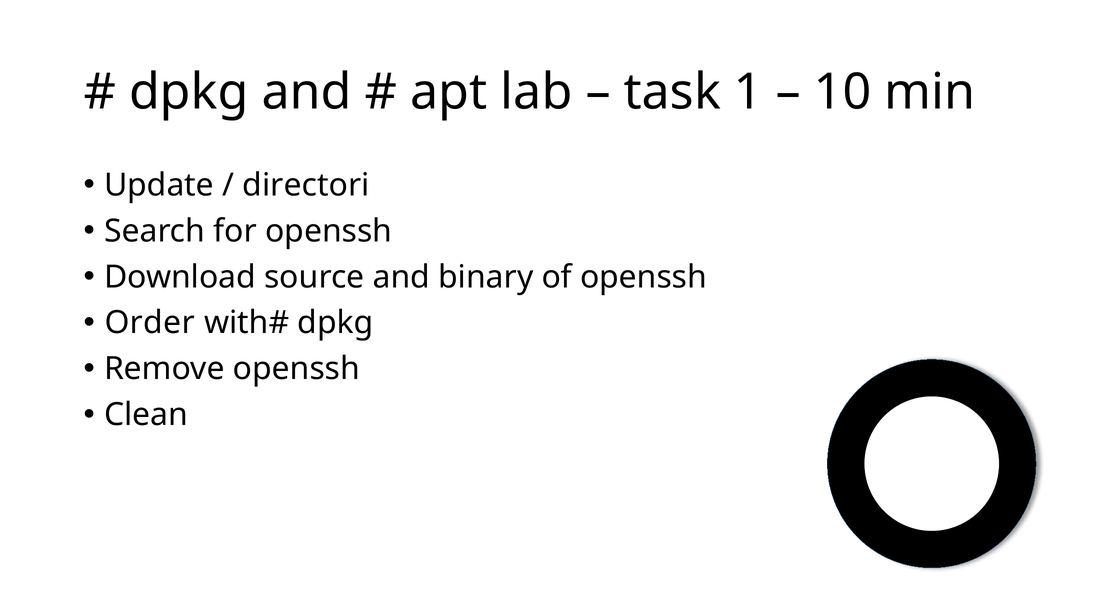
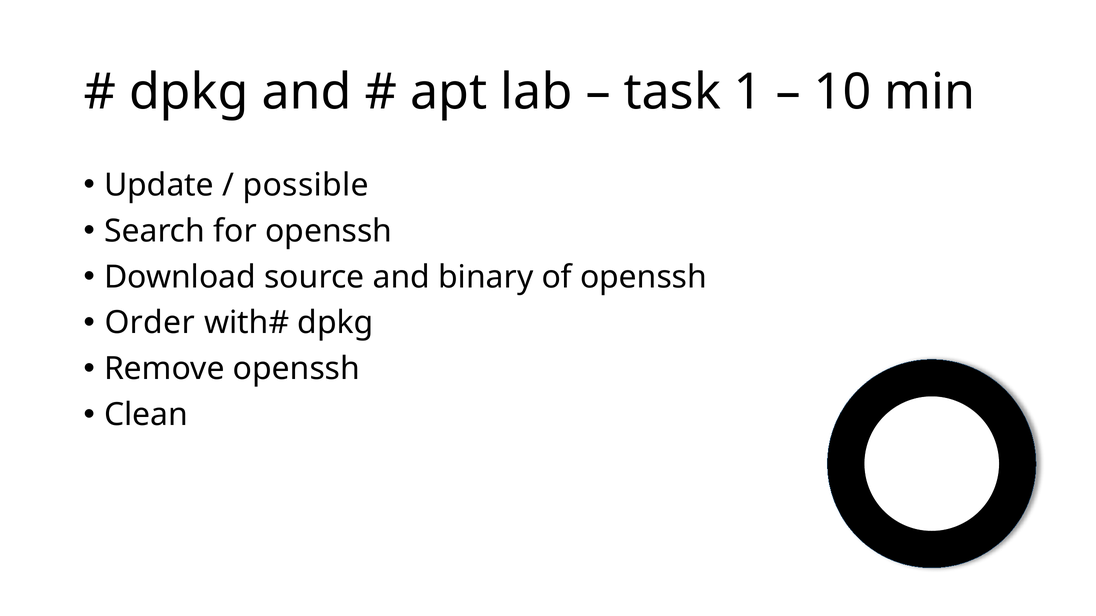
directori: directori -> possible
